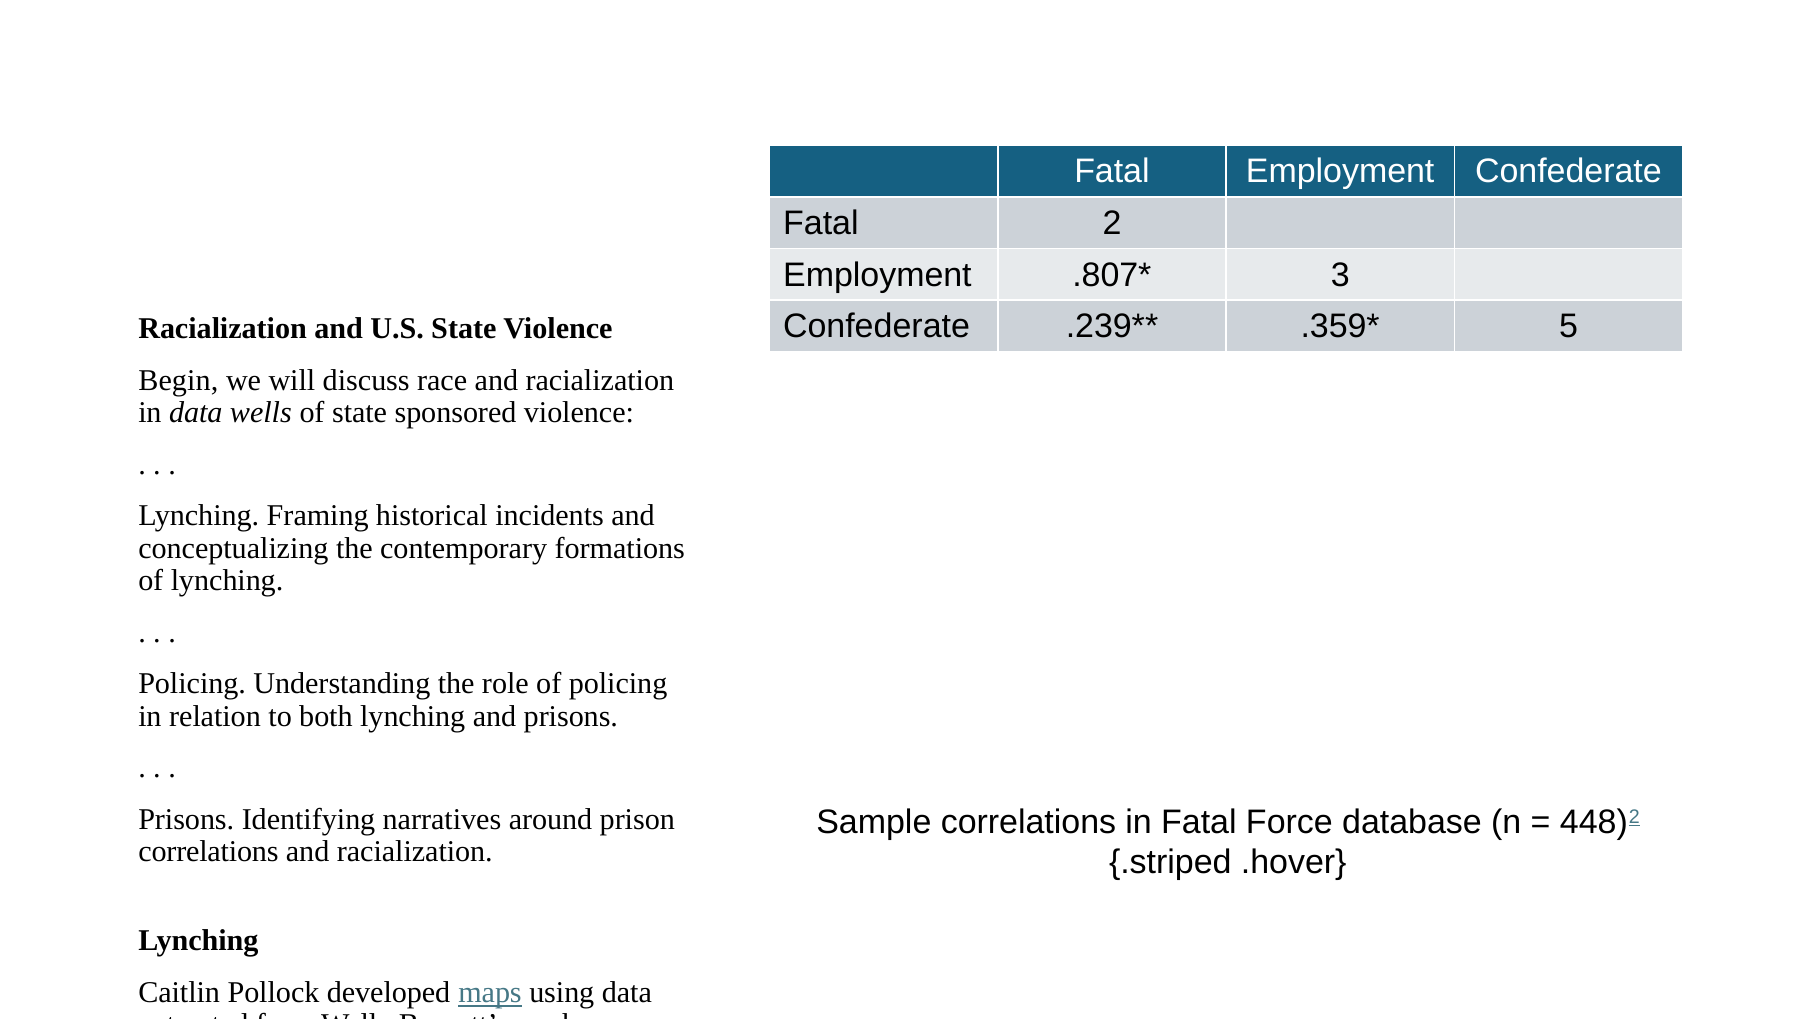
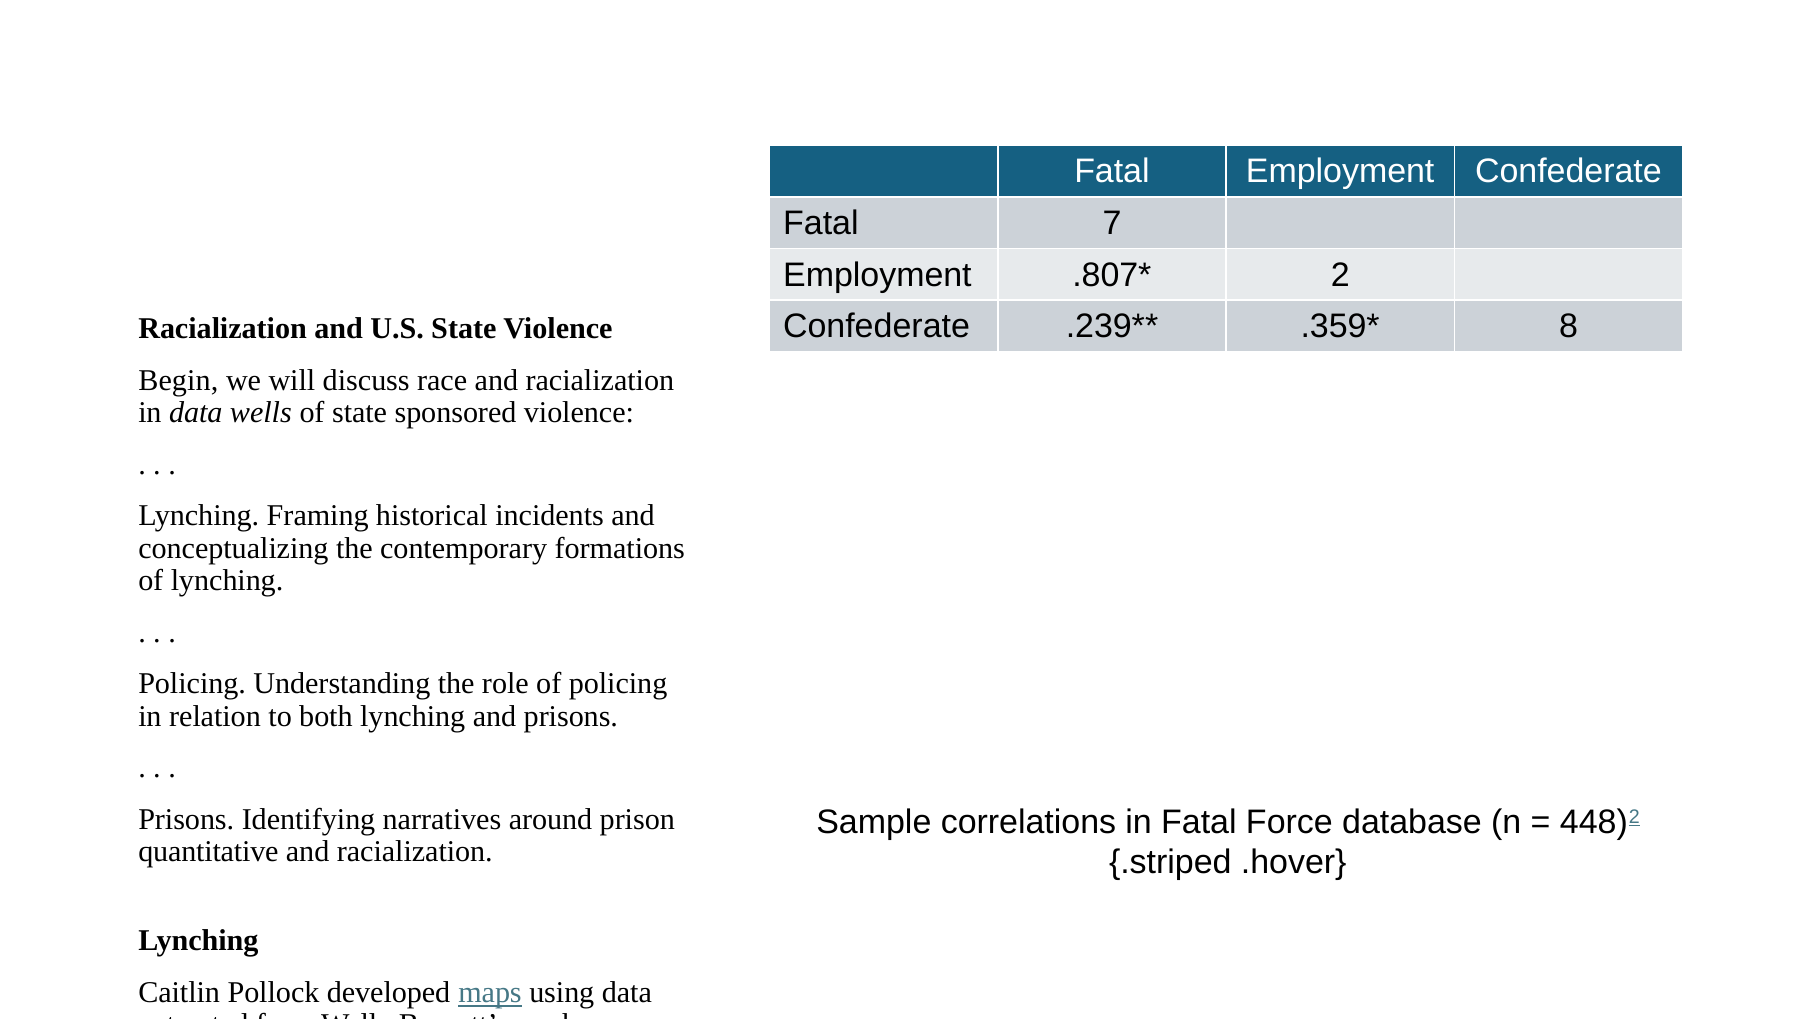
Fatal 2: 2 -> 7
3 at (1340, 275): 3 -> 2
5 at (1569, 327): 5 -> 8
correlations at (208, 851): correlations -> quantitative
